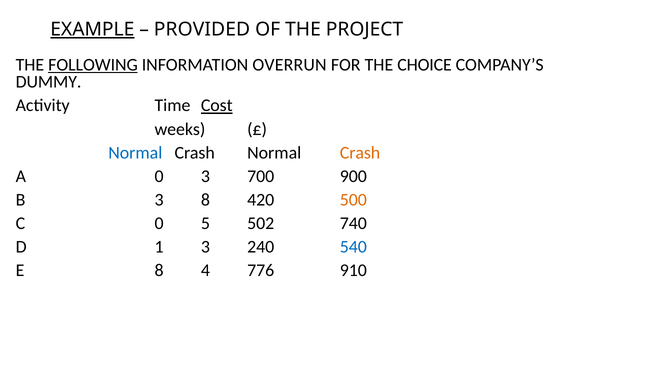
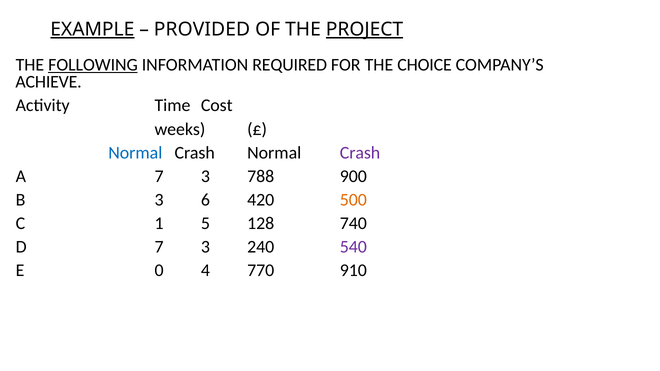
PROJECT underline: none -> present
OVERRUN: OVERRUN -> REQUIRED
DUMMY: DUMMY -> ACHIEVE
Cost underline: present -> none
Crash at (360, 153) colour: orange -> purple
A 0: 0 -> 7
700: 700 -> 788
3 8: 8 -> 6
C 0: 0 -> 1
502: 502 -> 128
D 1: 1 -> 7
540 colour: blue -> purple
E 8: 8 -> 0
776: 776 -> 770
